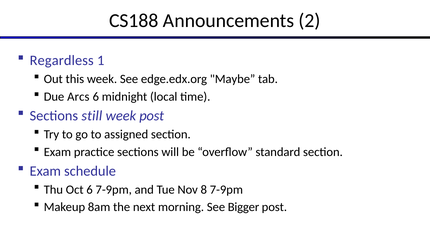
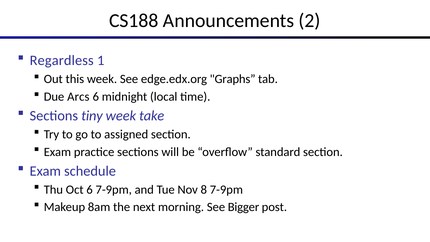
Maybe: Maybe -> Graphs
still: still -> tiny
week post: post -> take
